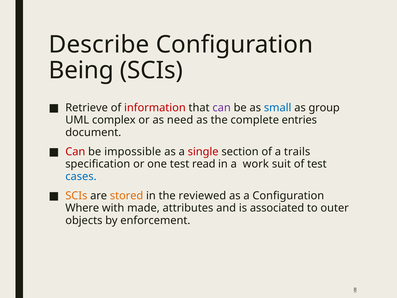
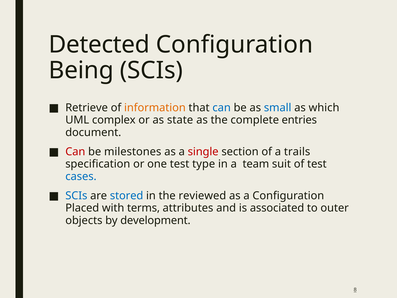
Describe: Describe -> Detected
information colour: red -> orange
can at (222, 108) colour: purple -> blue
group: group -> which
need: need -> state
impossible: impossible -> milestones
read: read -> type
work: work -> team
SCIs at (76, 195) colour: orange -> blue
stored colour: orange -> blue
Where: Where -> Placed
made: made -> terms
enforcement: enforcement -> development
